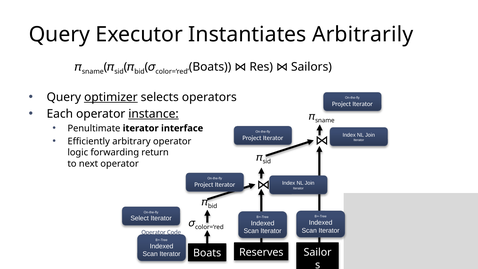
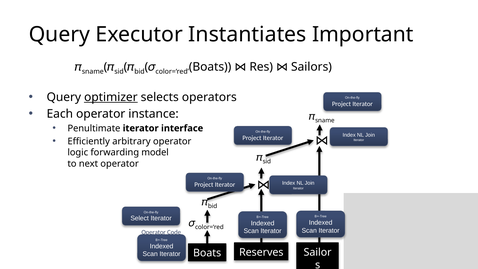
Arbitrarily: Arbitrarily -> Important
instance underline: present -> none
return: return -> model
